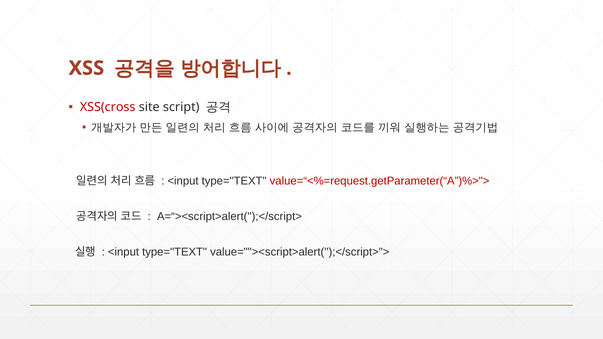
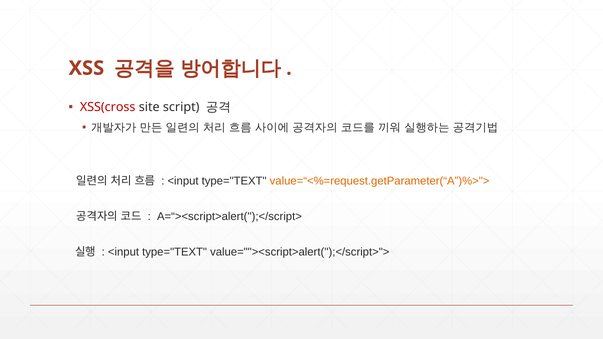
value=“<%=request.getParameter(“A”)%>"> colour: red -> orange
